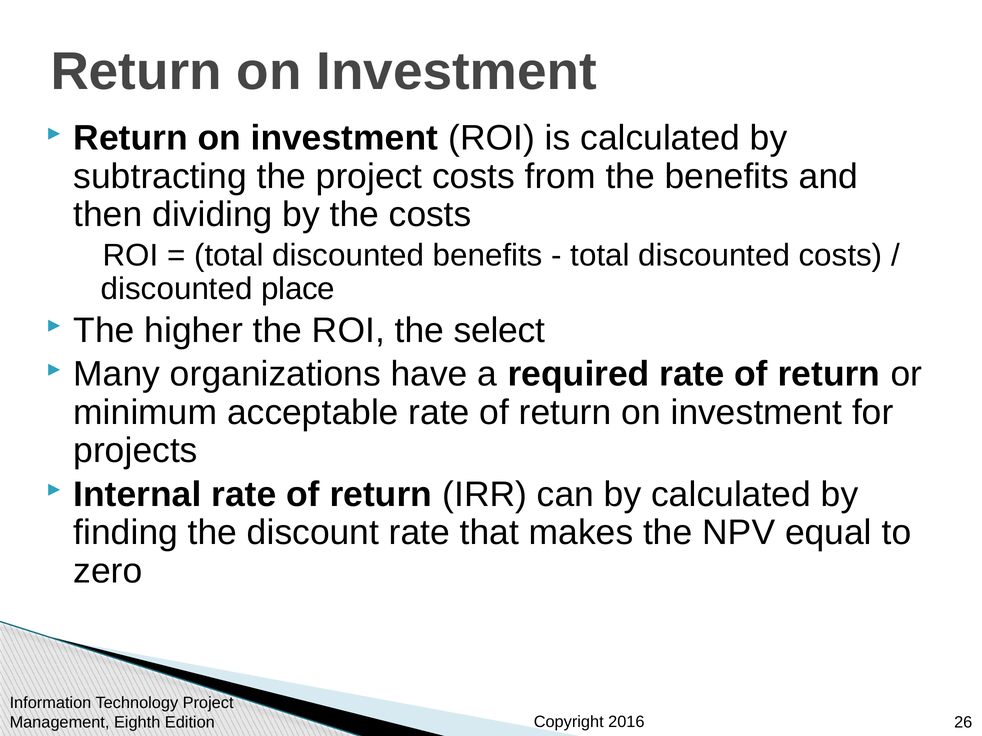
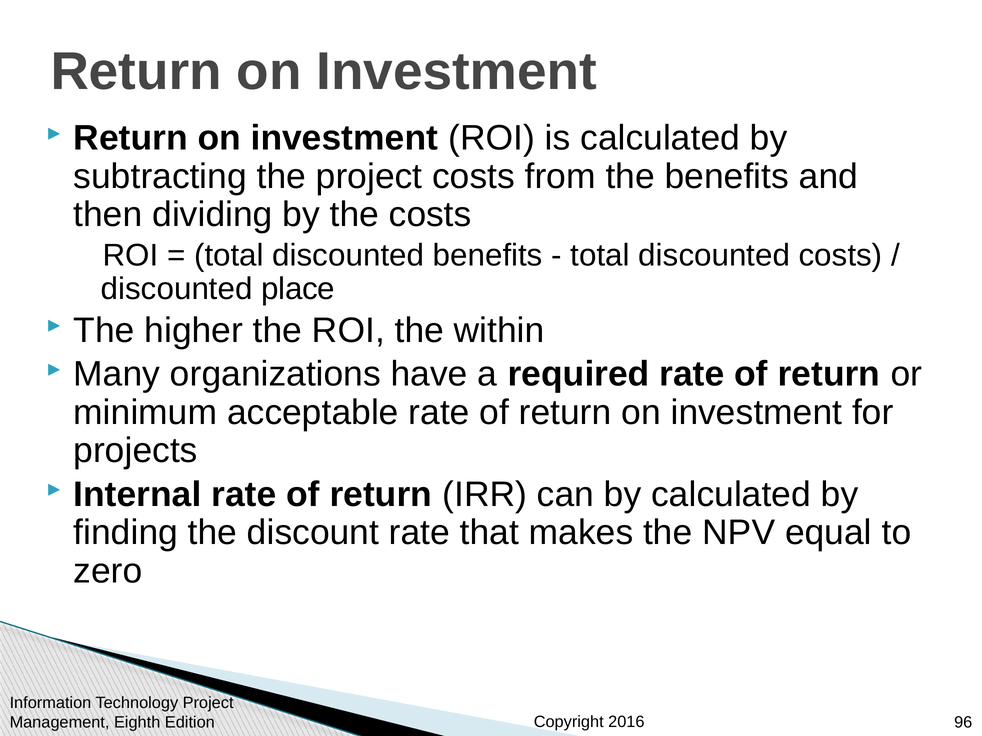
select: select -> within
26: 26 -> 96
